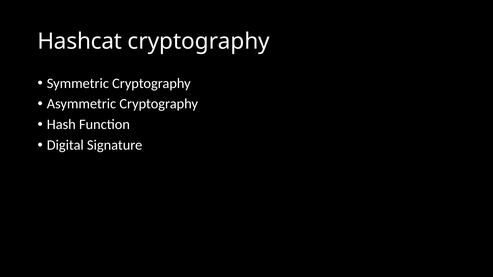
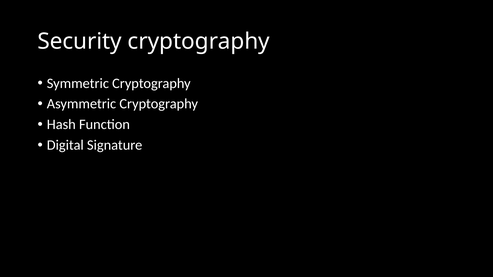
Hashcat: Hashcat -> Security
